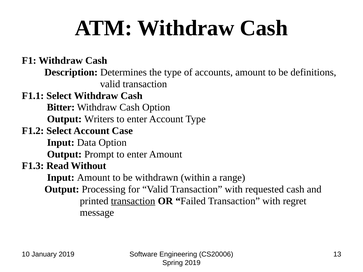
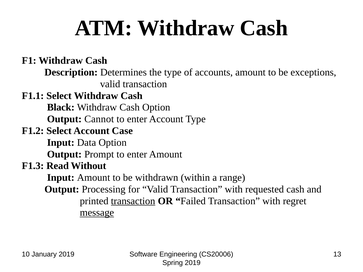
definitions: definitions -> exceptions
Bitter: Bitter -> Black
Writers: Writers -> Cannot
message underline: none -> present
